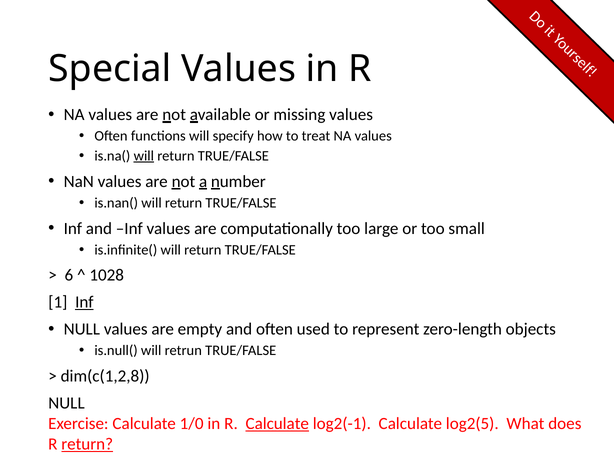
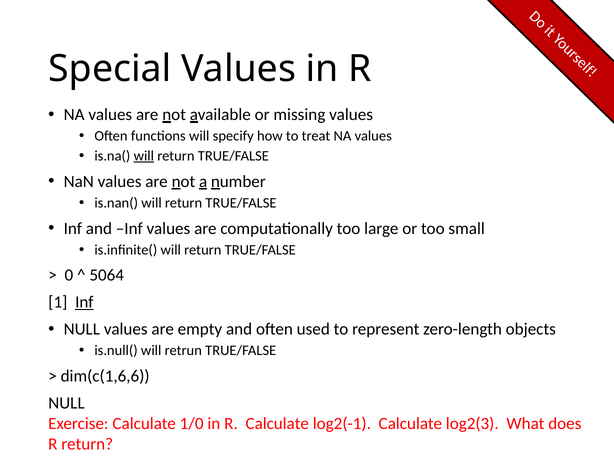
6: 6 -> 0
1028: 1028 -> 5064
dim(c(1,2,8: dim(c(1,2,8 -> dim(c(1,6,6
Calculate at (277, 423) underline: present -> none
log2(5: log2(5 -> log2(3
return at (87, 444) underline: present -> none
